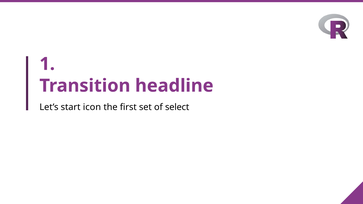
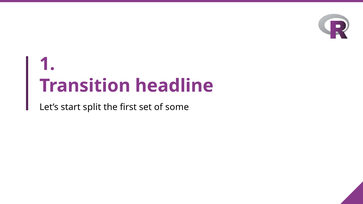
icon: icon -> split
select: select -> some
